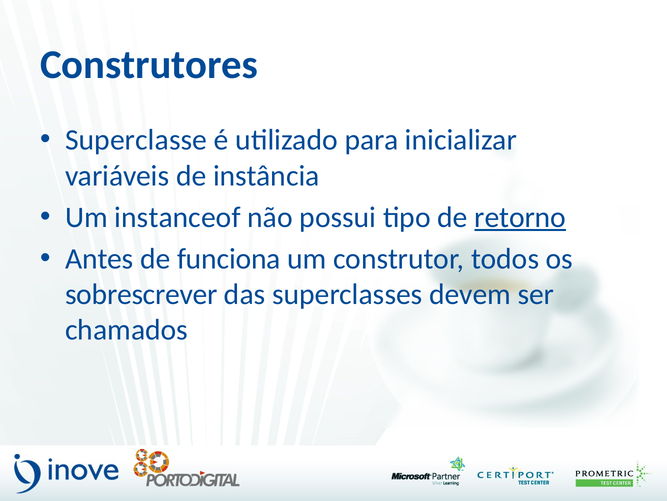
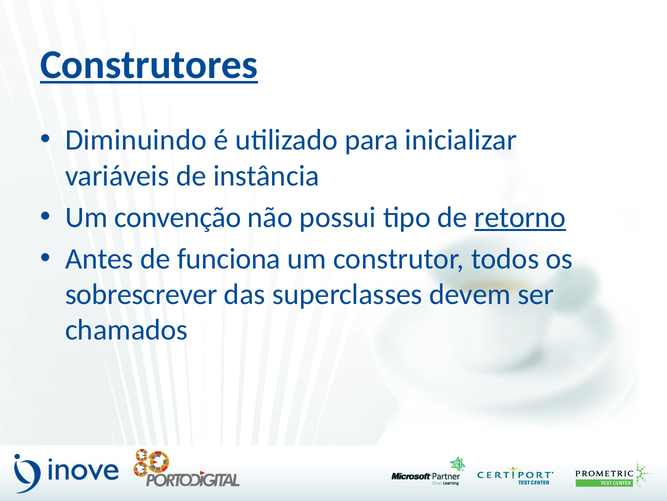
Construtores underline: none -> present
Superclasse: Superclasse -> Diminuindo
instanceof: instanceof -> convenção
